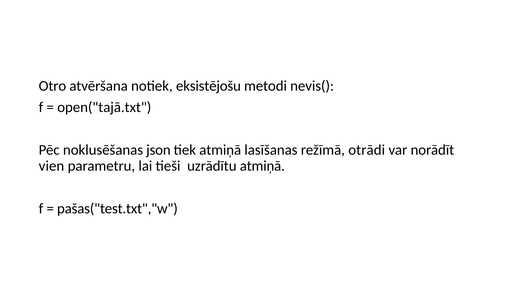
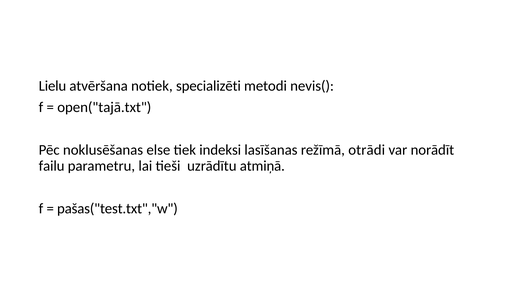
Otro: Otro -> Lielu
eksistējošu: eksistējošu -> specializēti
json: json -> else
tiek atmiņā: atmiņā -> indeksi
vien: vien -> failu
